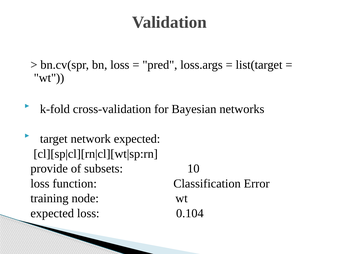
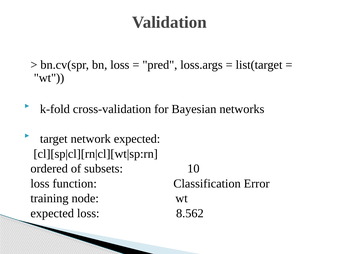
provide: provide -> ordered
0.104: 0.104 -> 8.562
